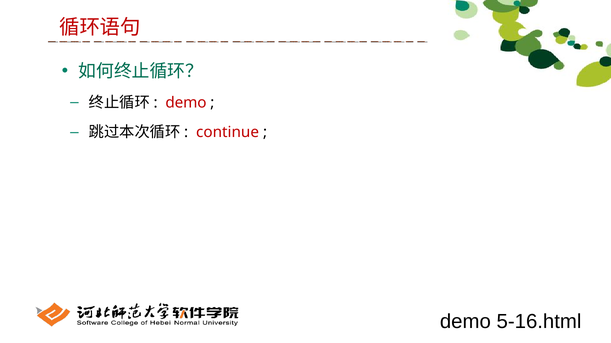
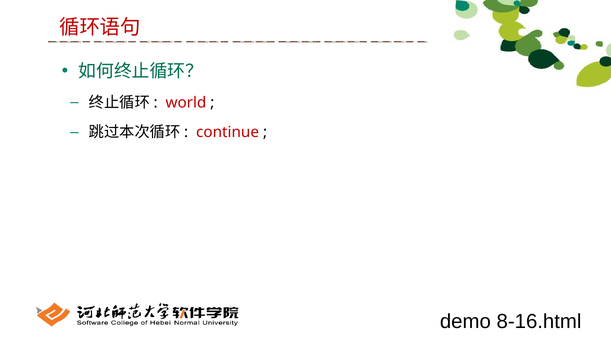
demo at (186, 103): demo -> world
5-16.html: 5-16.html -> 8-16.html
